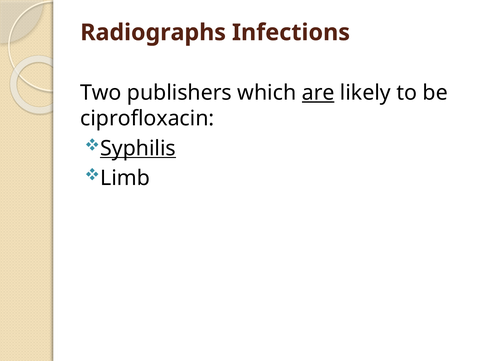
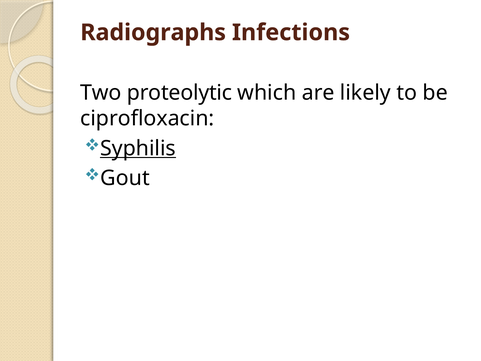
publishers: publishers -> proteolytic
are underline: present -> none
Limb: Limb -> Gout
